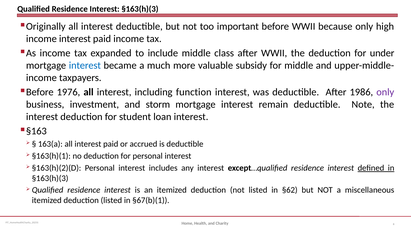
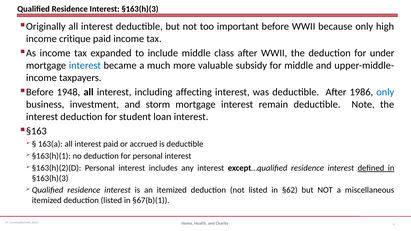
income interest: interest -> critique
1976: 1976 -> 1948
function: function -> affecting
only at (385, 92) colour: purple -> blue
